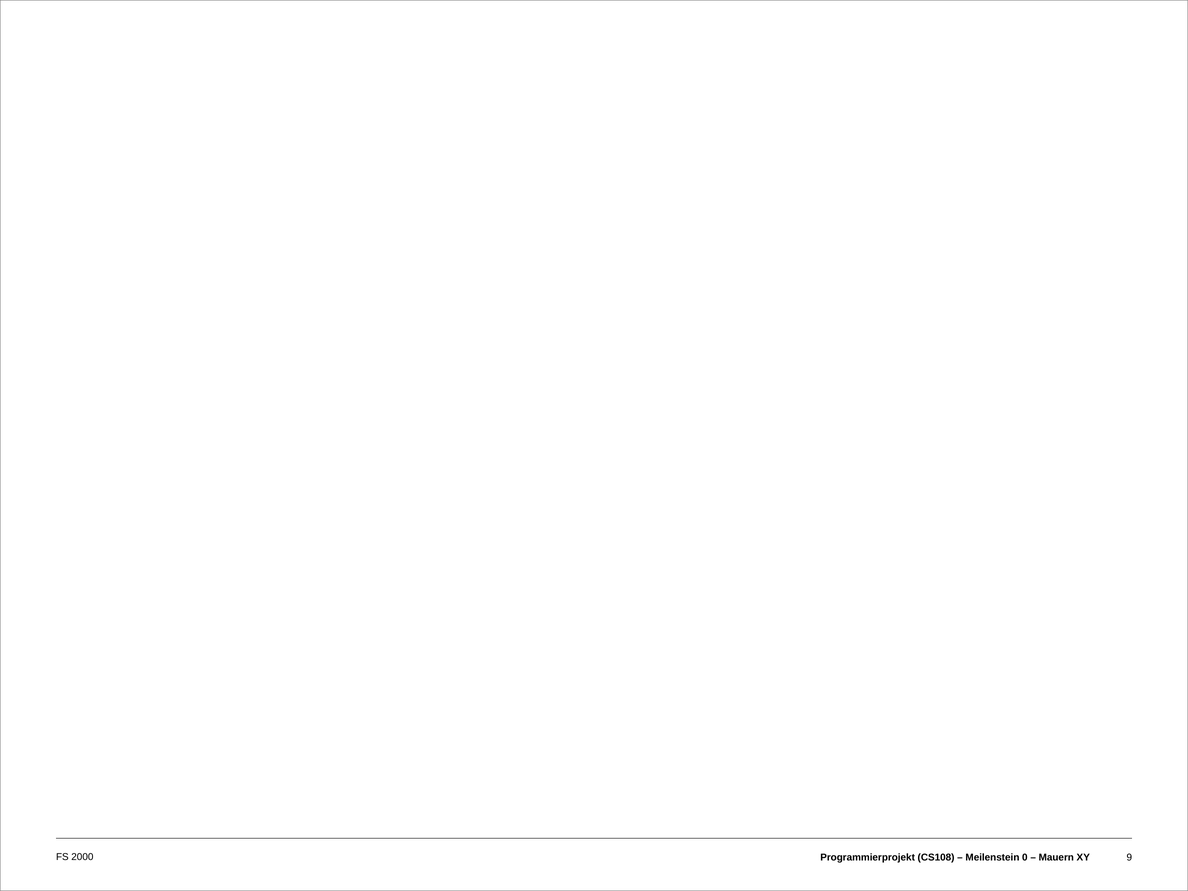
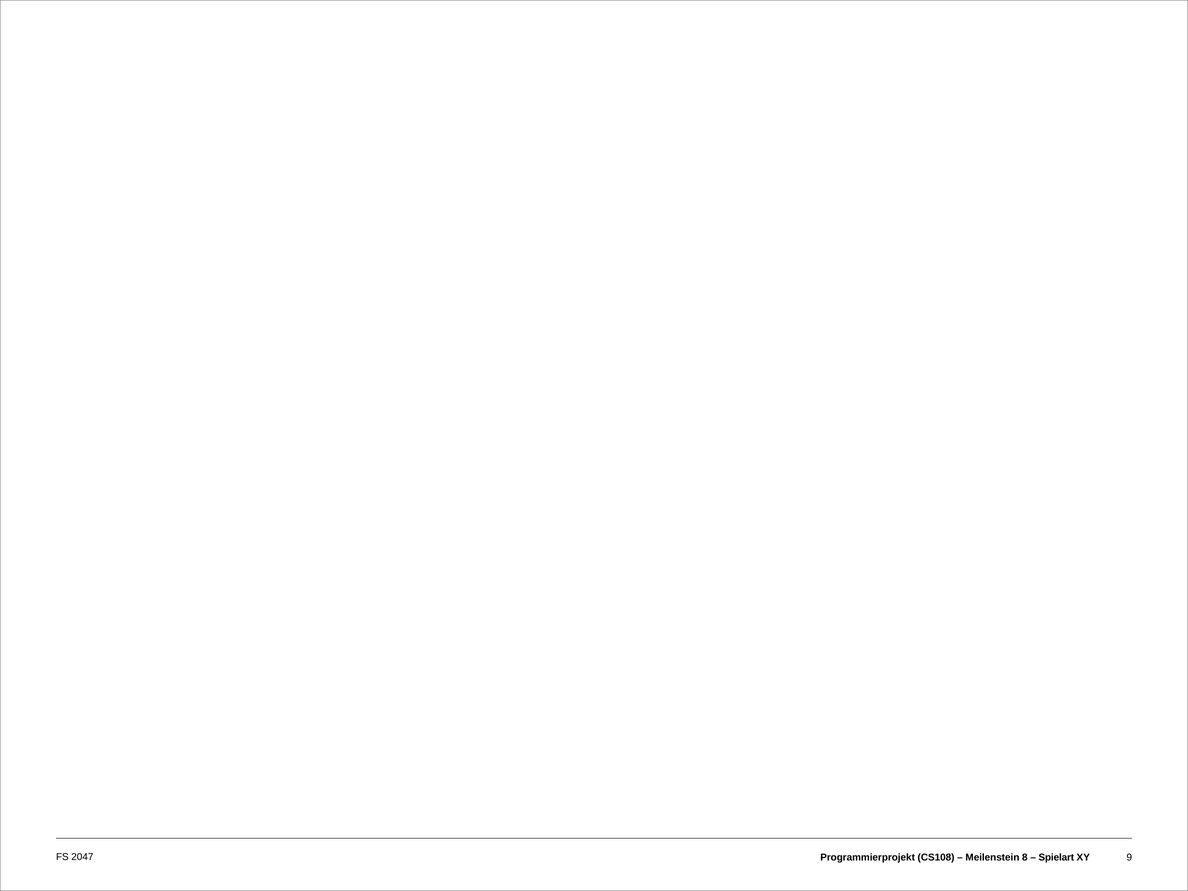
2000: 2000 -> 2047
0: 0 -> 8
Mauern: Mauern -> Spielart
